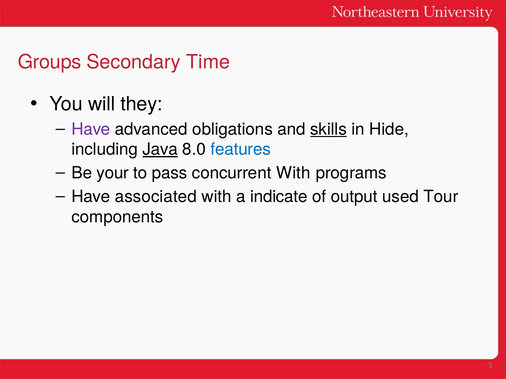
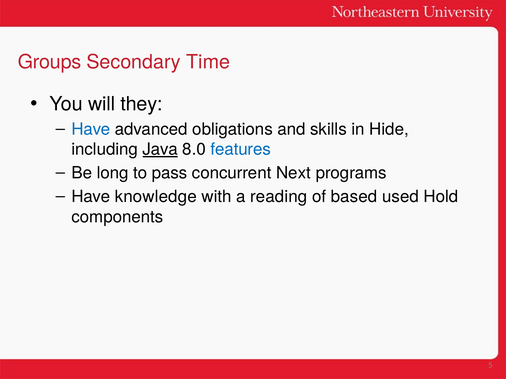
Have at (91, 129) colour: purple -> blue
skills underline: present -> none
your: your -> long
concurrent With: With -> Next
associated: associated -> knowledge
indicate: indicate -> reading
output: output -> based
Tour: Tour -> Hold
